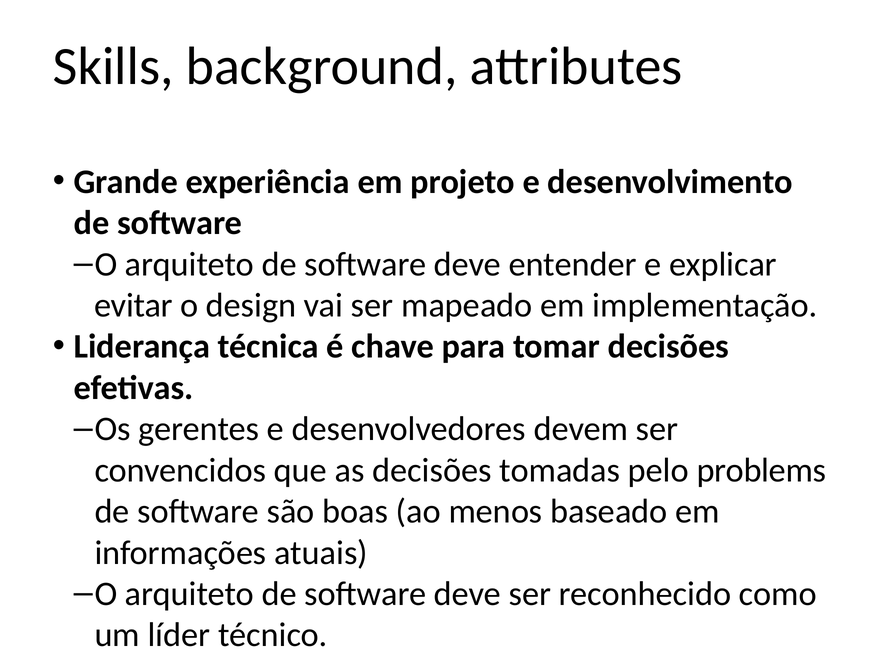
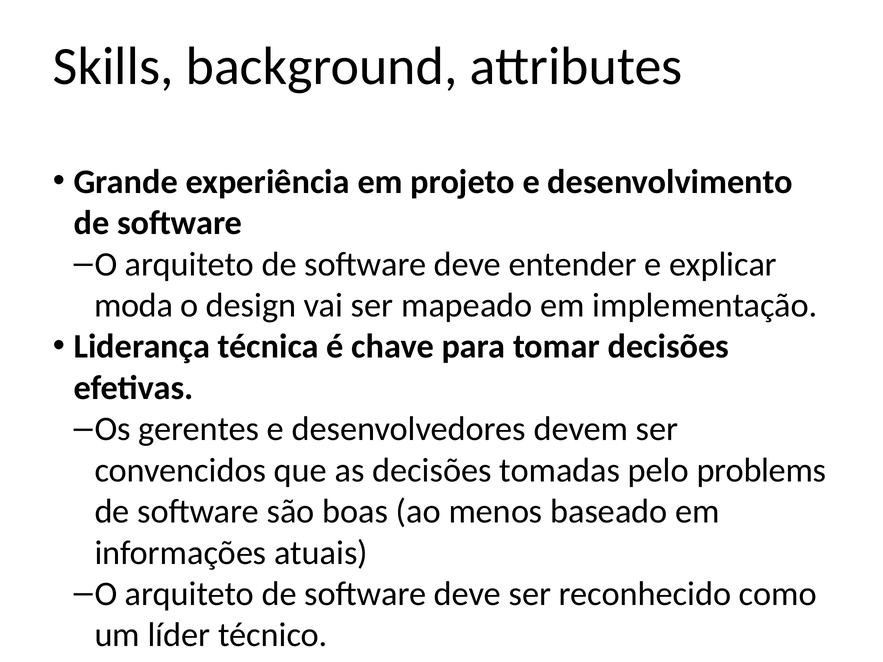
evitar: evitar -> moda
